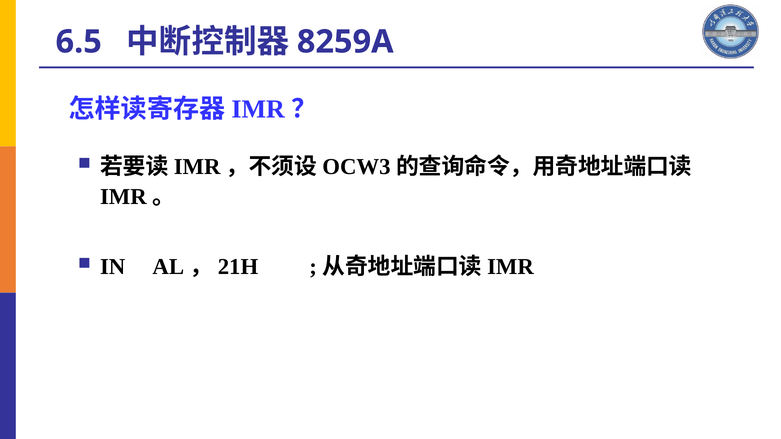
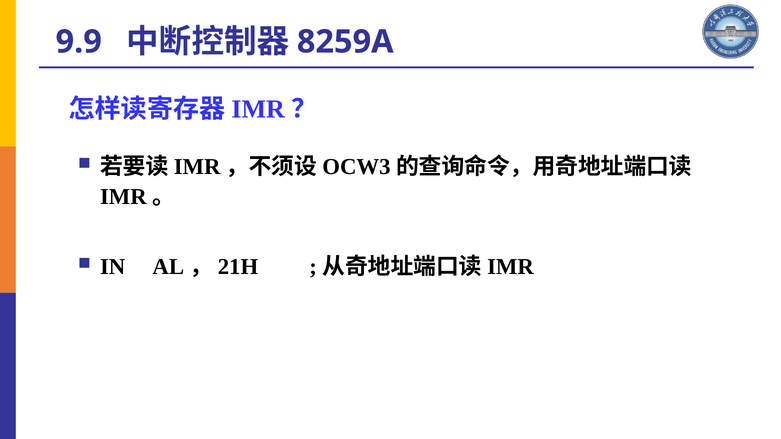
6.5: 6.5 -> 9.9
